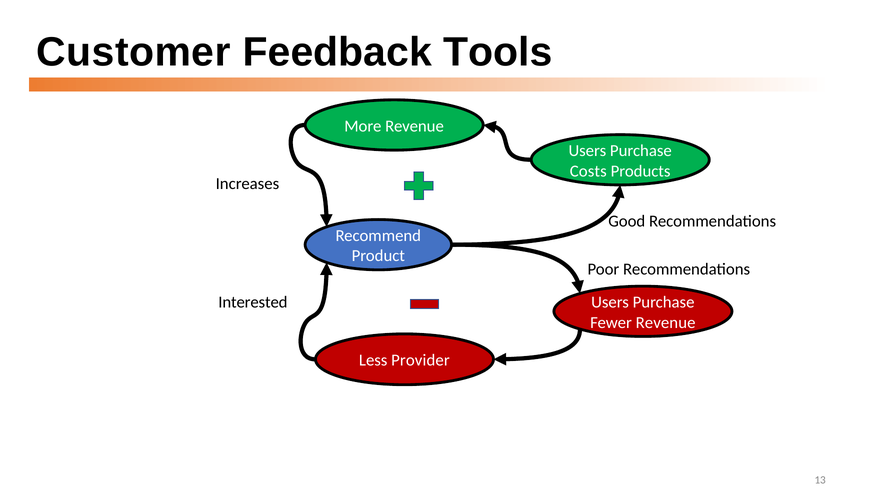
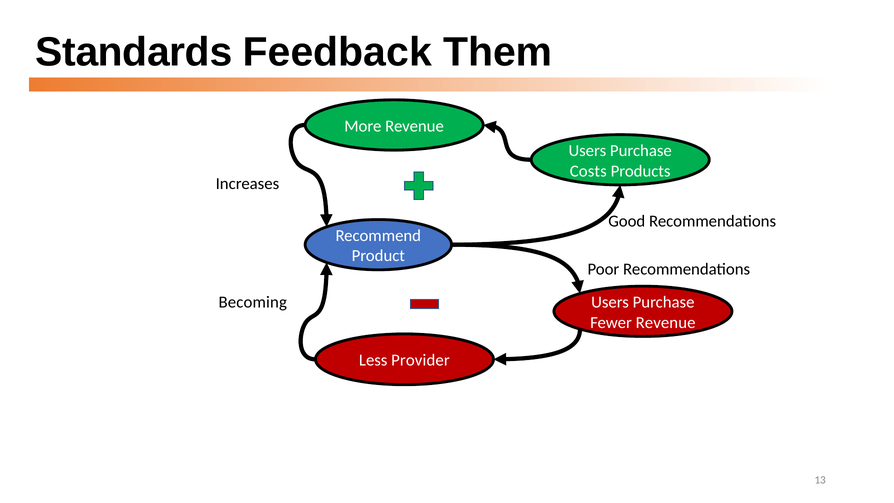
Customer: Customer -> Standards
Tools: Tools -> Them
Interested: Interested -> Becoming
